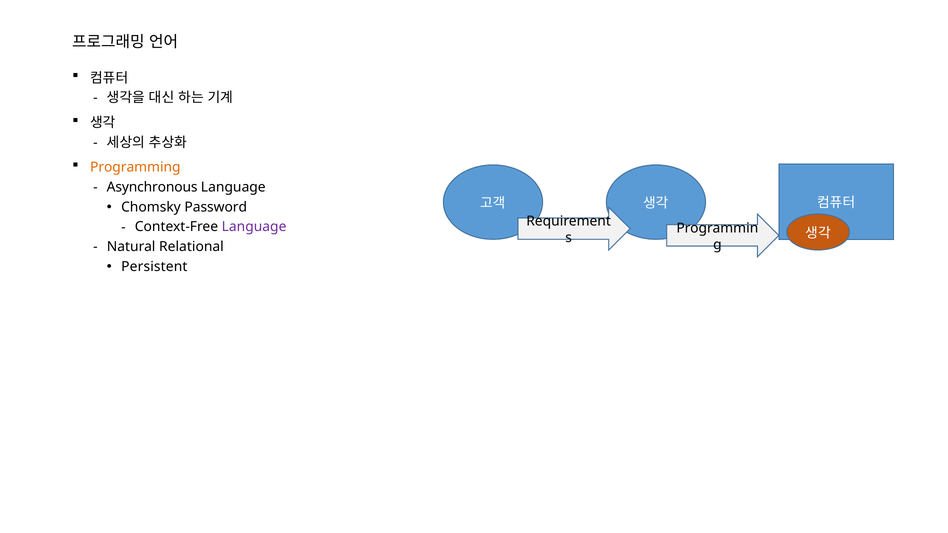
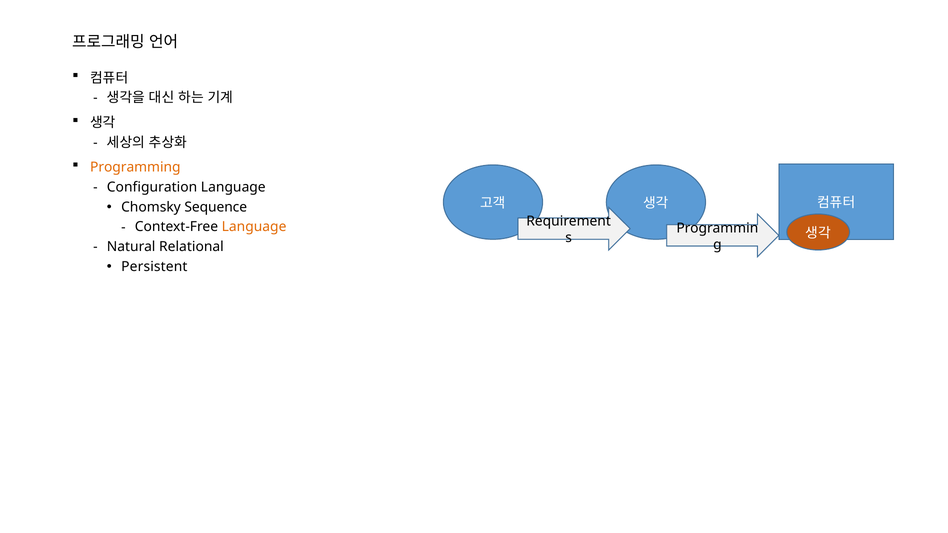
Asynchronous: Asynchronous -> Configuration
Password: Password -> Sequence
Language at (254, 227) colour: purple -> orange
